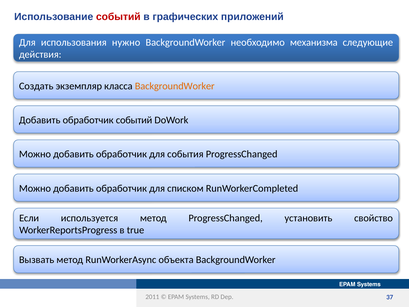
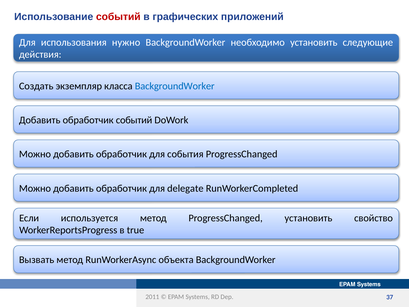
необходимо механизма: механизма -> установить
BackgroundWorker at (175, 86) colour: orange -> blue
списком: списком -> delegate
